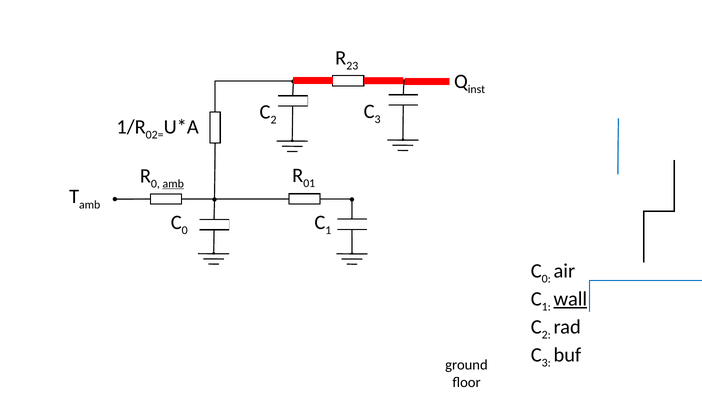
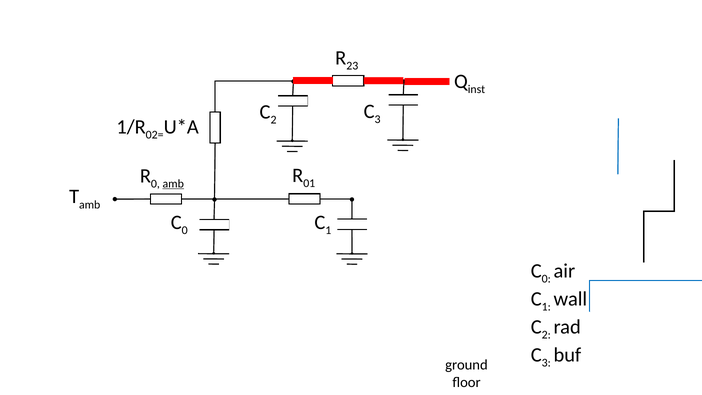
wall underline: present -> none
